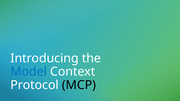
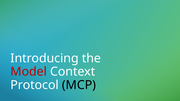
Model colour: blue -> red
